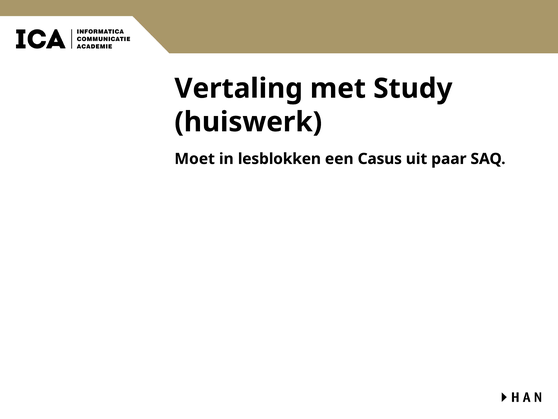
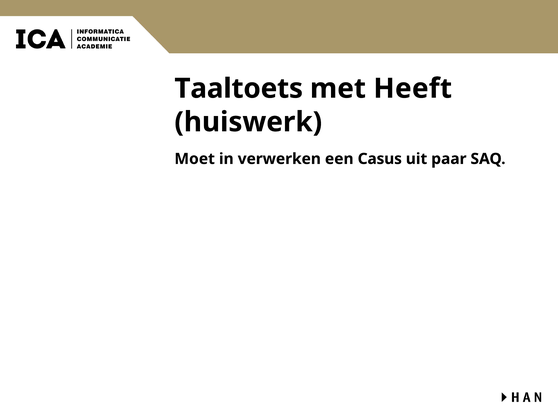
Vertaling: Vertaling -> Taaltoets
Study: Study -> Heeft
lesblokken: lesblokken -> verwerken
